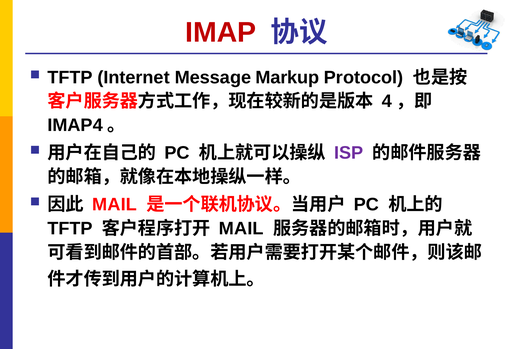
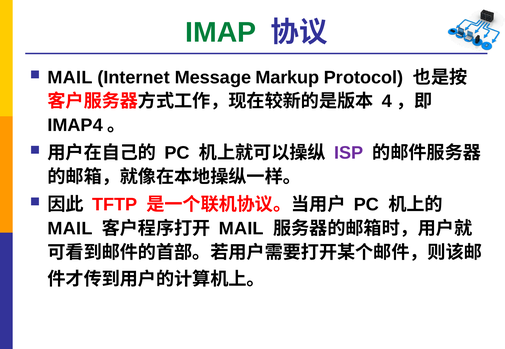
IMAP colour: red -> green
TFTP at (70, 78): TFTP -> MAIL
MAIL at (115, 205): MAIL -> TFTP
TFTP at (70, 229): TFTP -> MAIL
